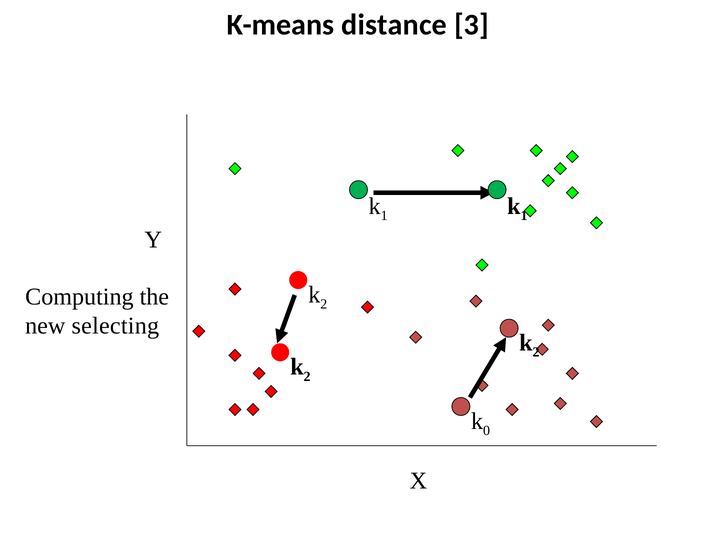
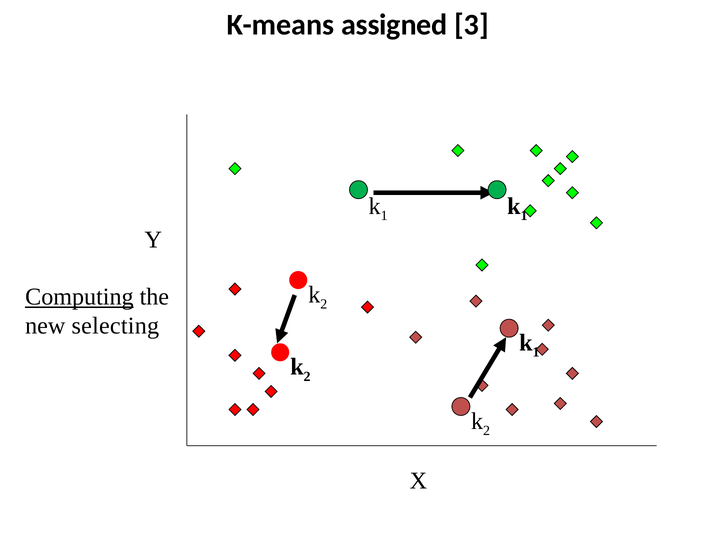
distance: distance -> assigned
Computing underline: none -> present
2 at (536, 352): 2 -> 1
0 at (487, 431): 0 -> 2
